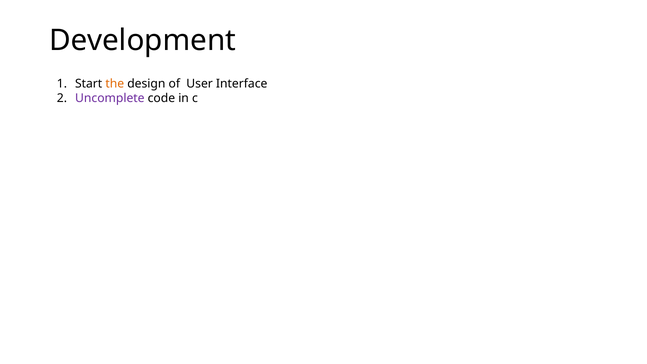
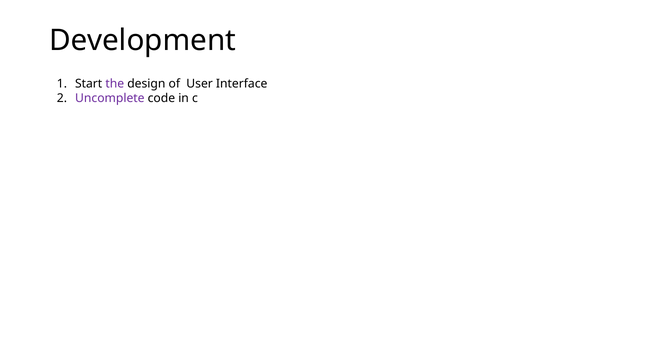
the colour: orange -> purple
